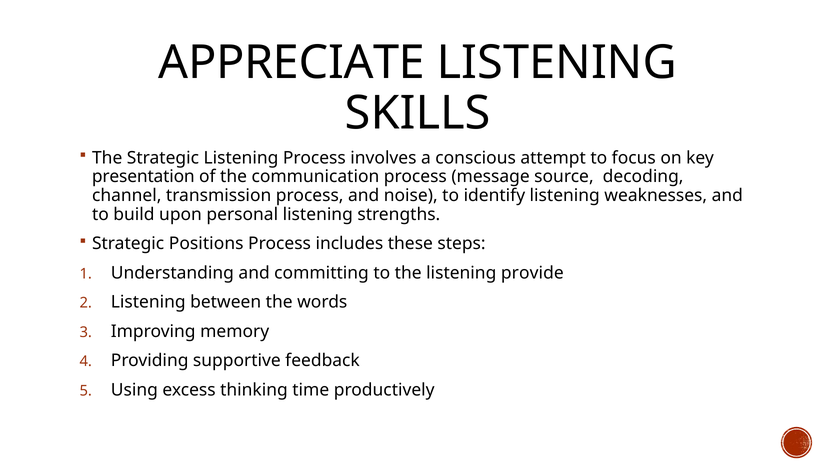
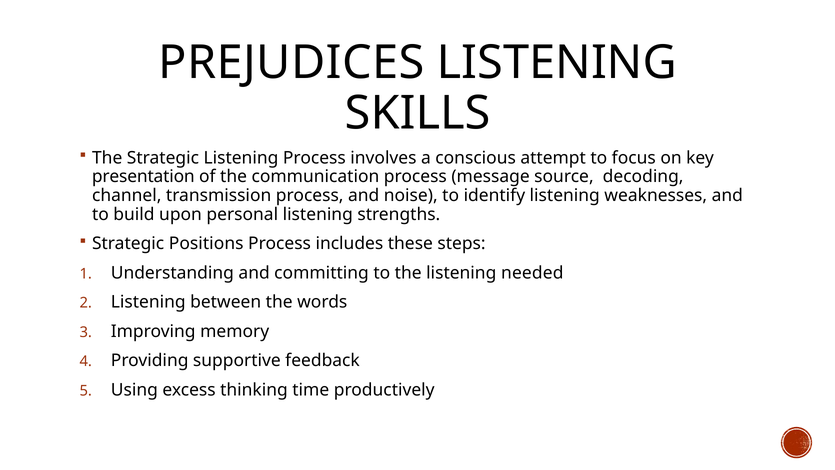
APPRECIATE: APPRECIATE -> PREJUDICES
provide: provide -> needed
